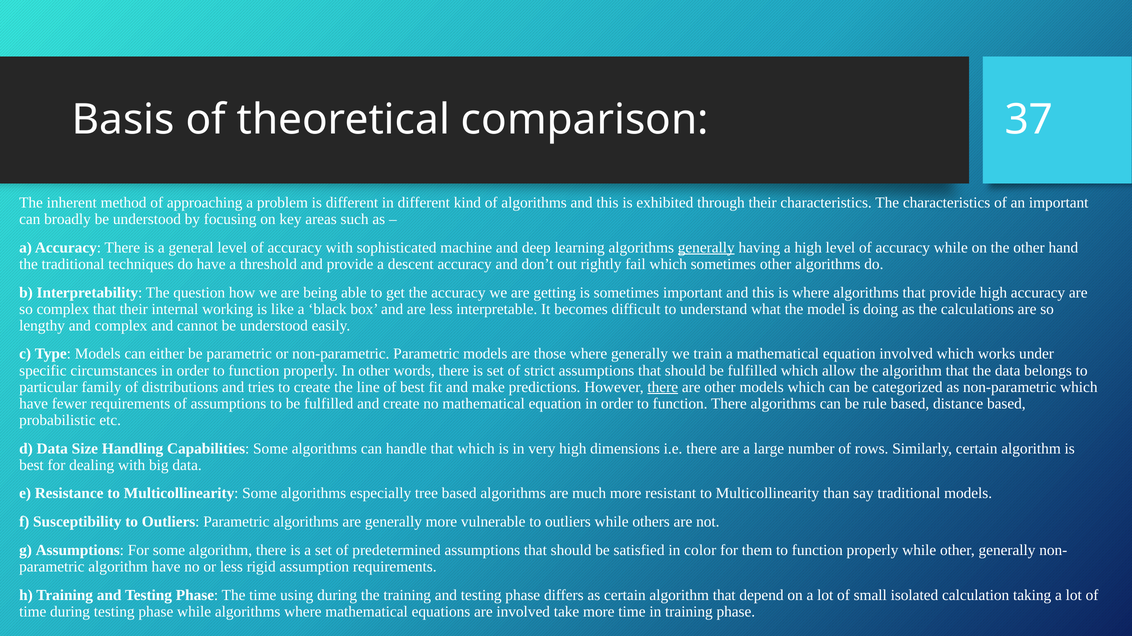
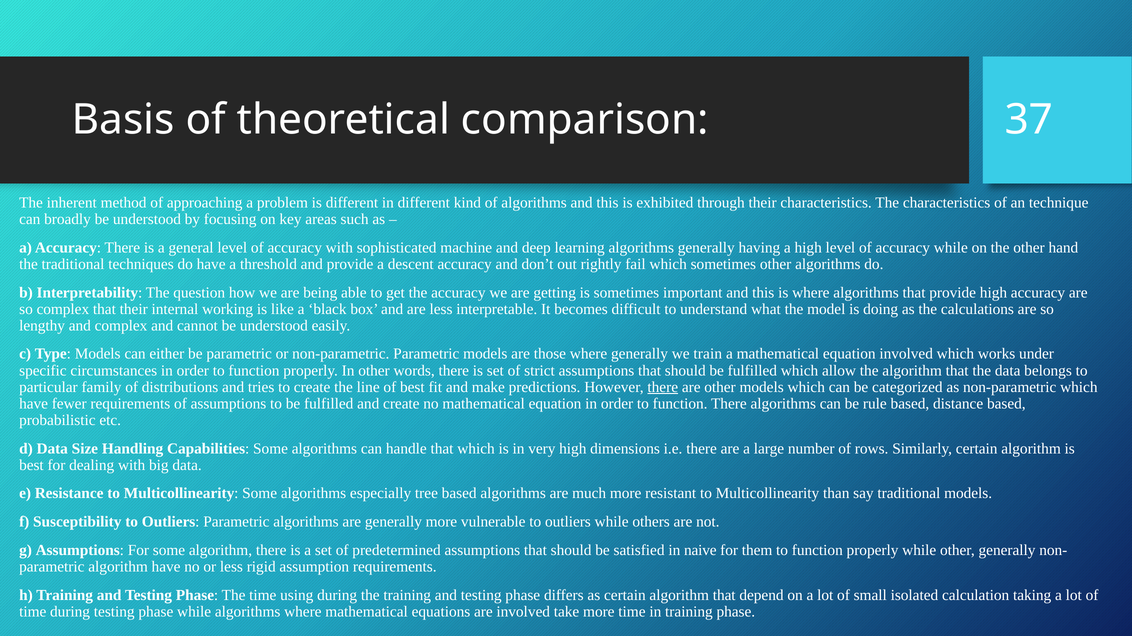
an important: important -> technique
generally at (706, 248) underline: present -> none
color: color -> naive
